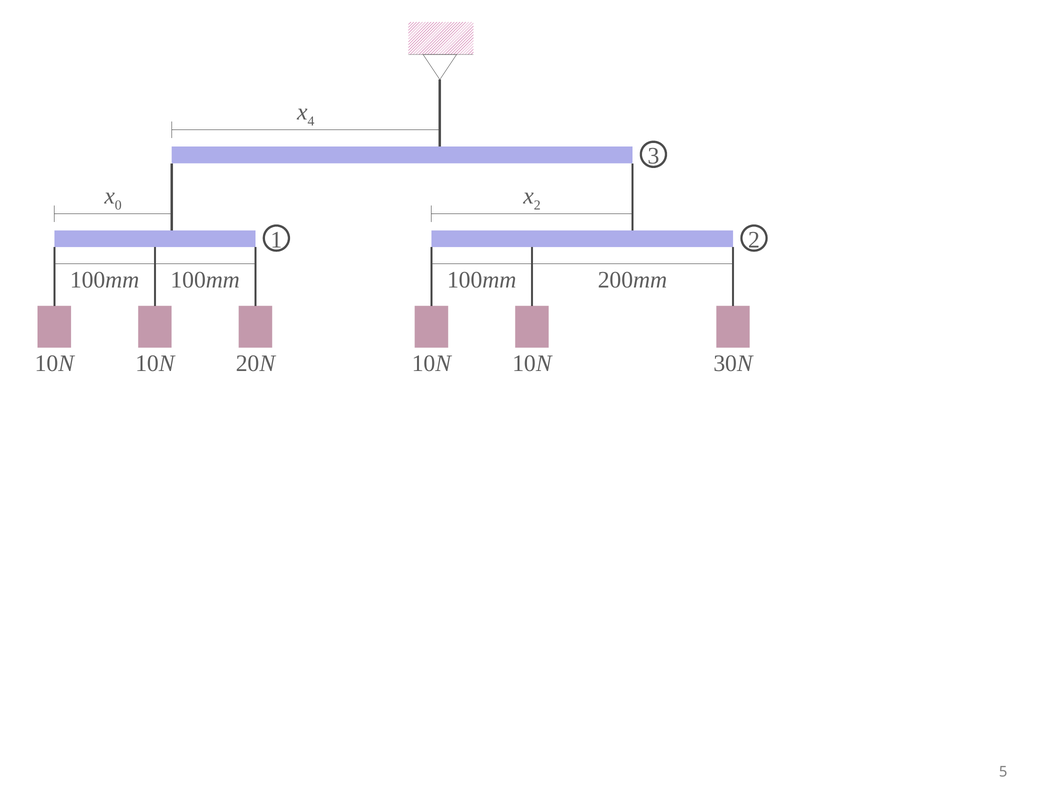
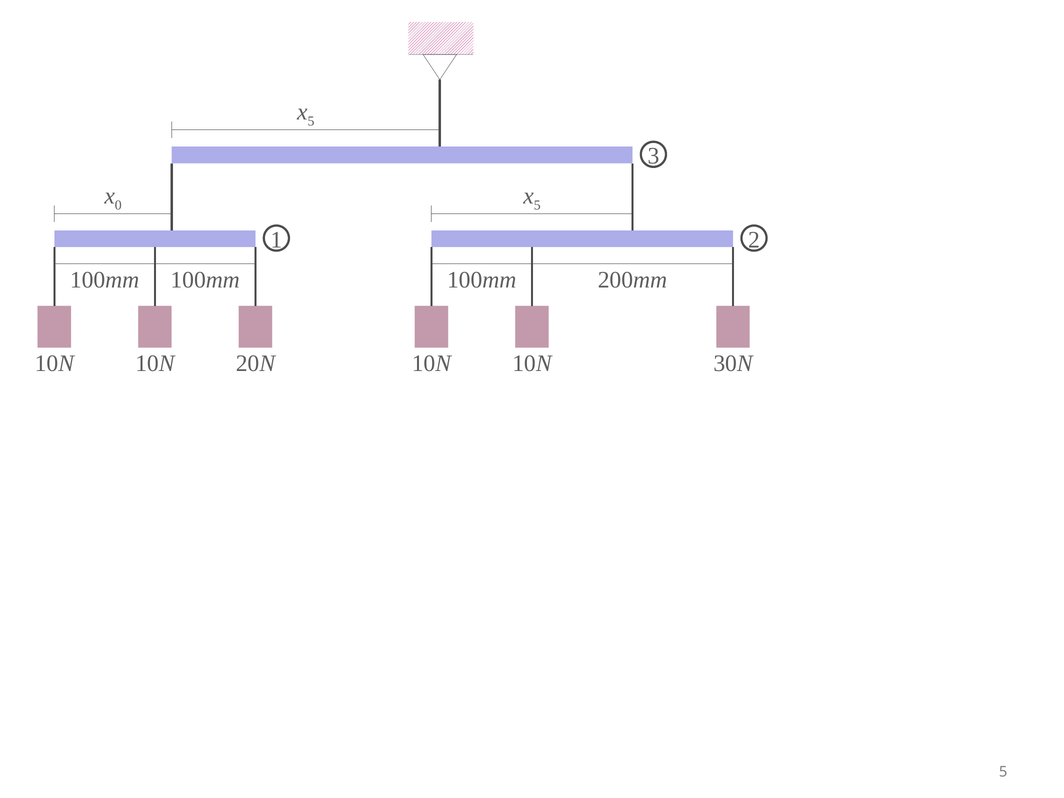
4 at (311, 121): 4 -> 5
2 at (537, 205): 2 -> 5
